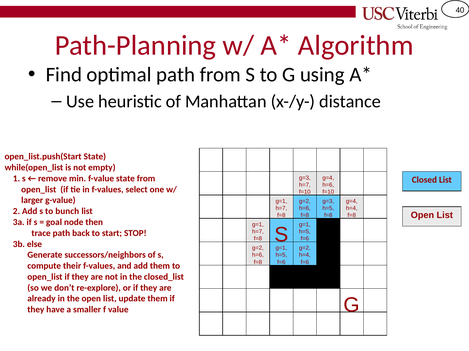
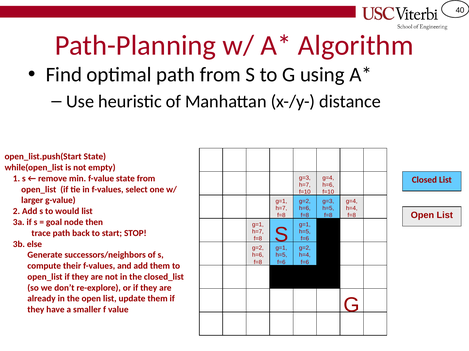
bunch: bunch -> would
